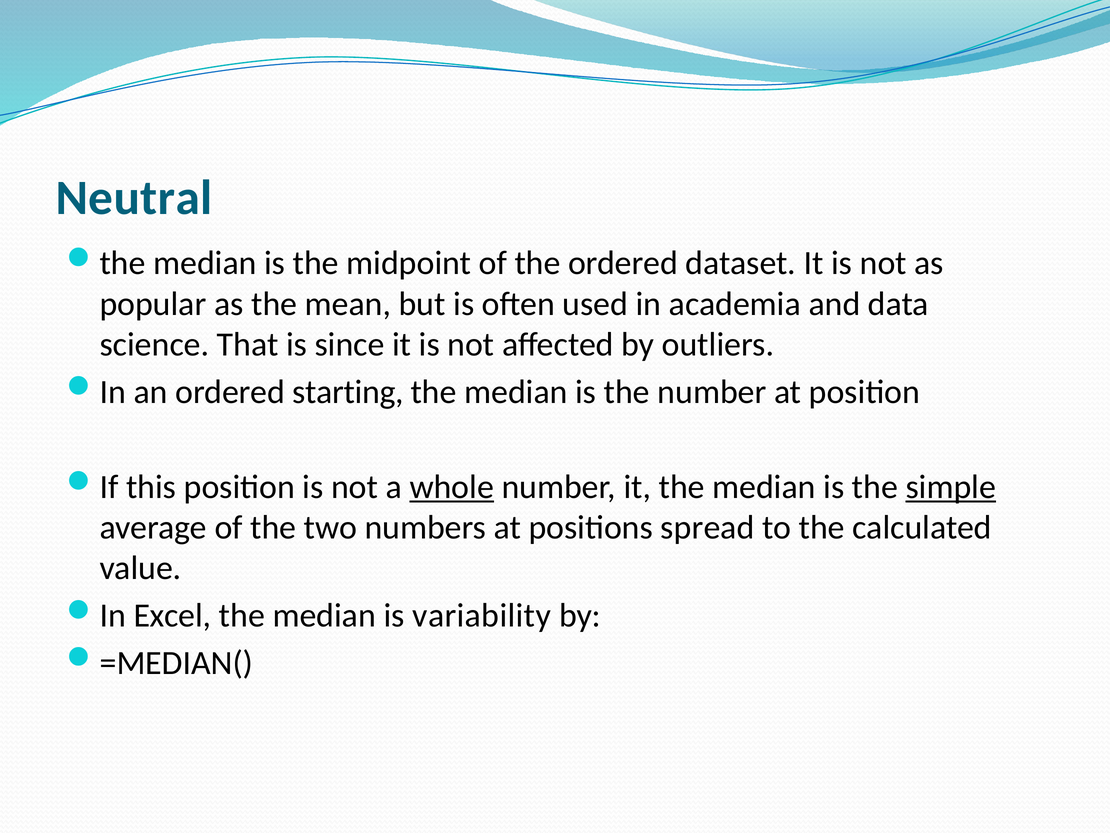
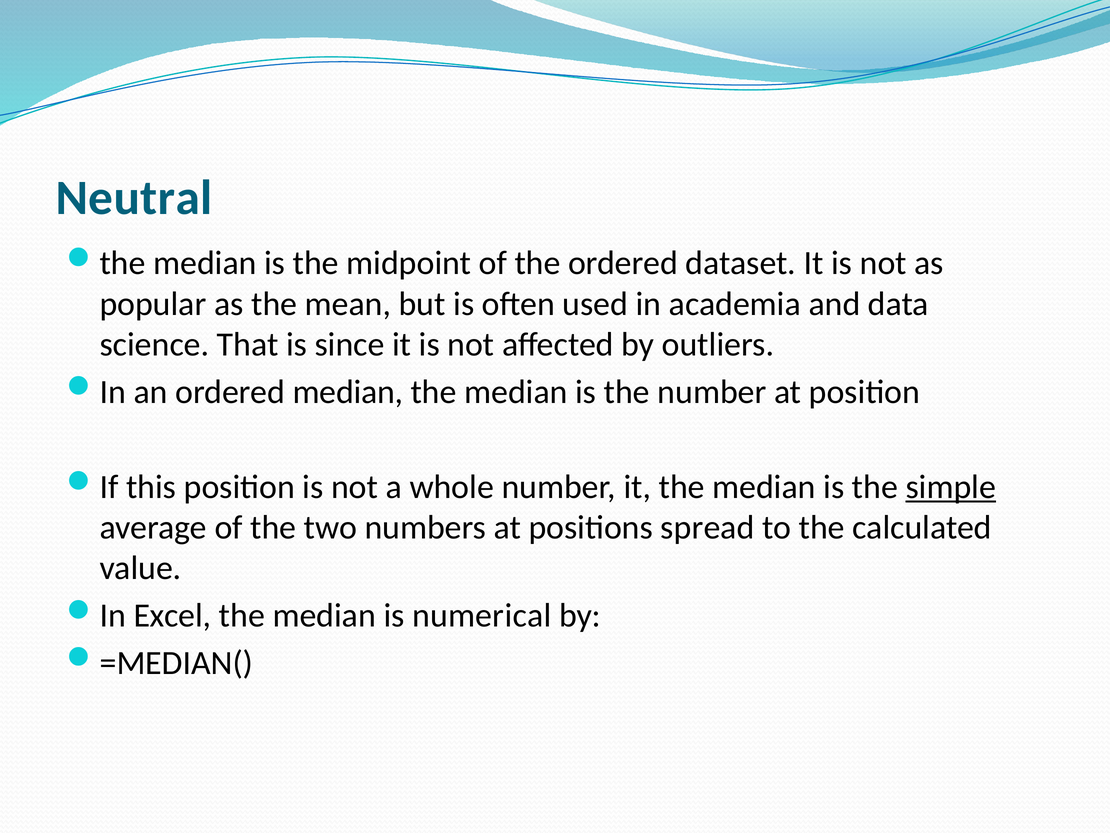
ordered starting: starting -> median
whole underline: present -> none
variability: variability -> numerical
